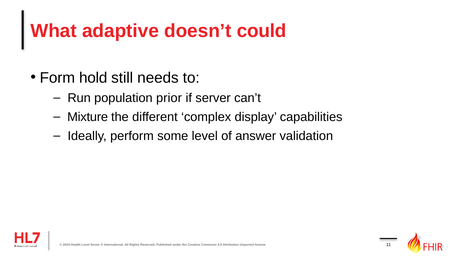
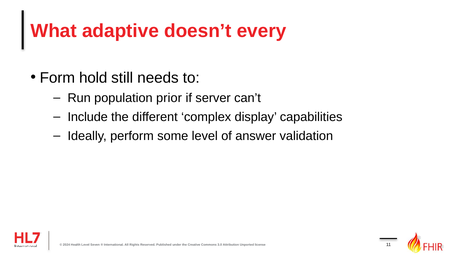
could: could -> every
Mixture: Mixture -> Include
